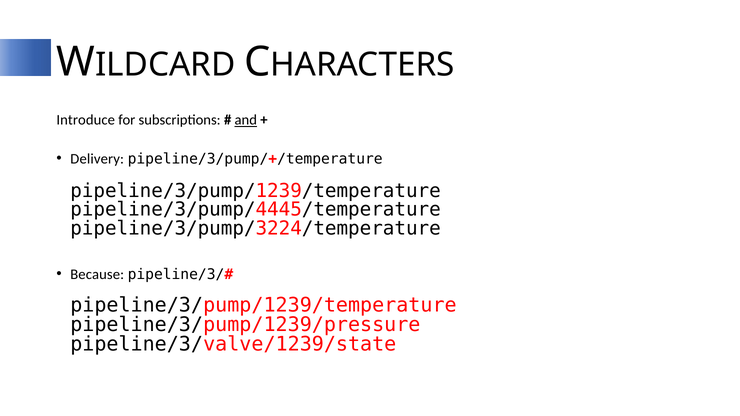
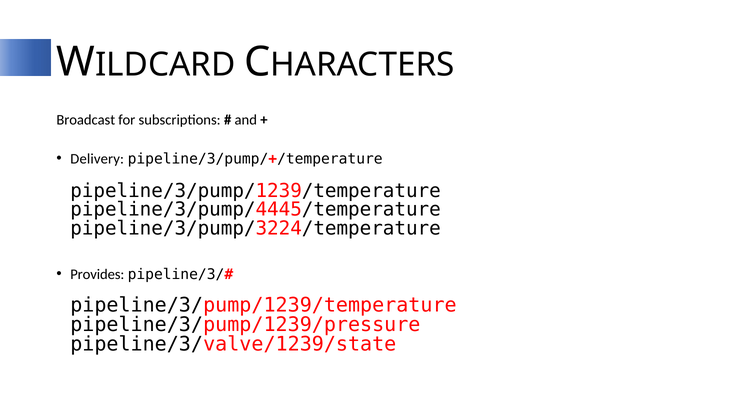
Introduce: Introduce -> Broadcast
and underline: present -> none
Because: Because -> Provides
